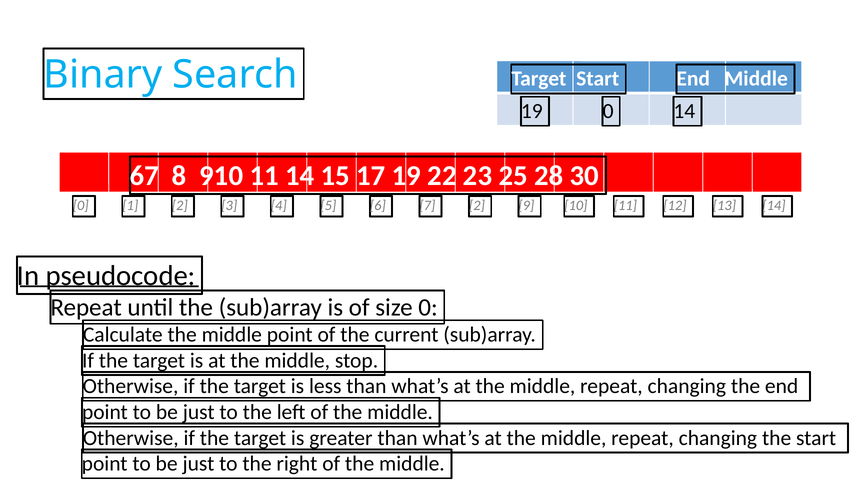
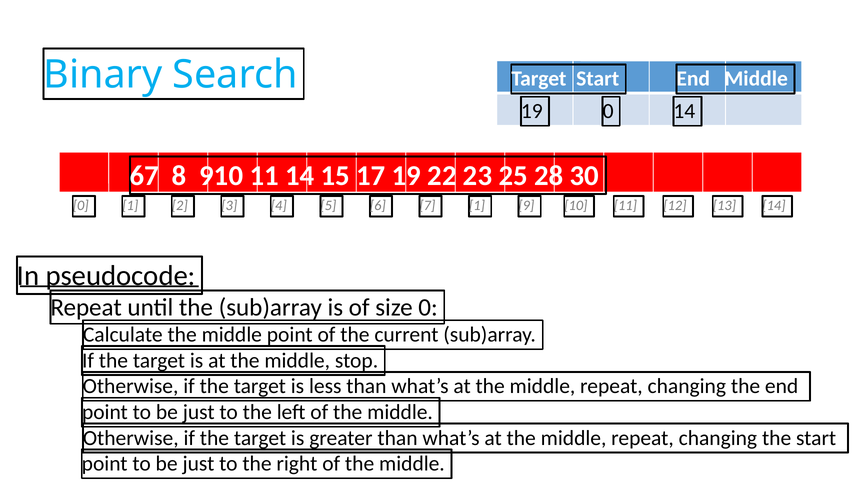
7 2: 2 -> 1
